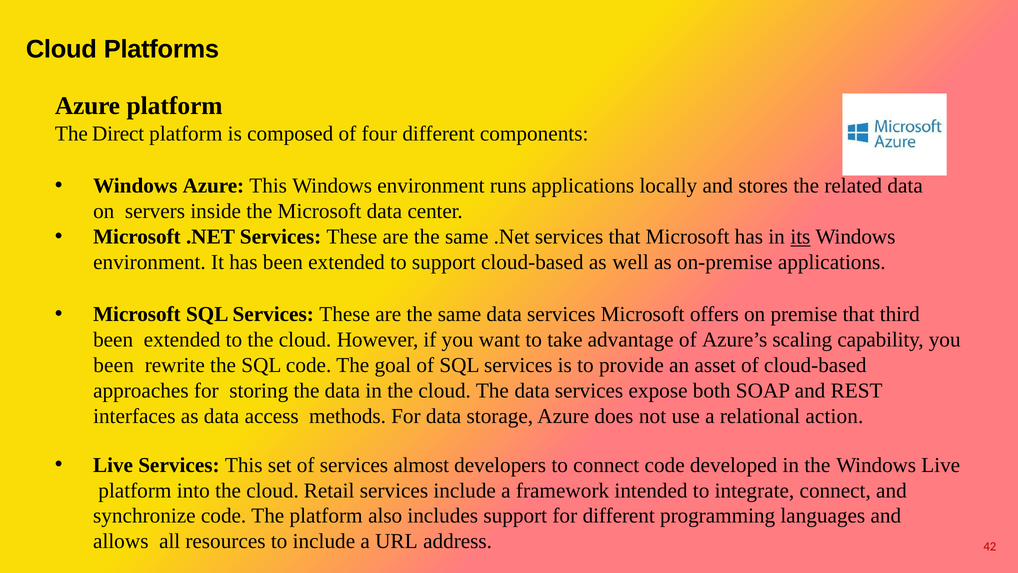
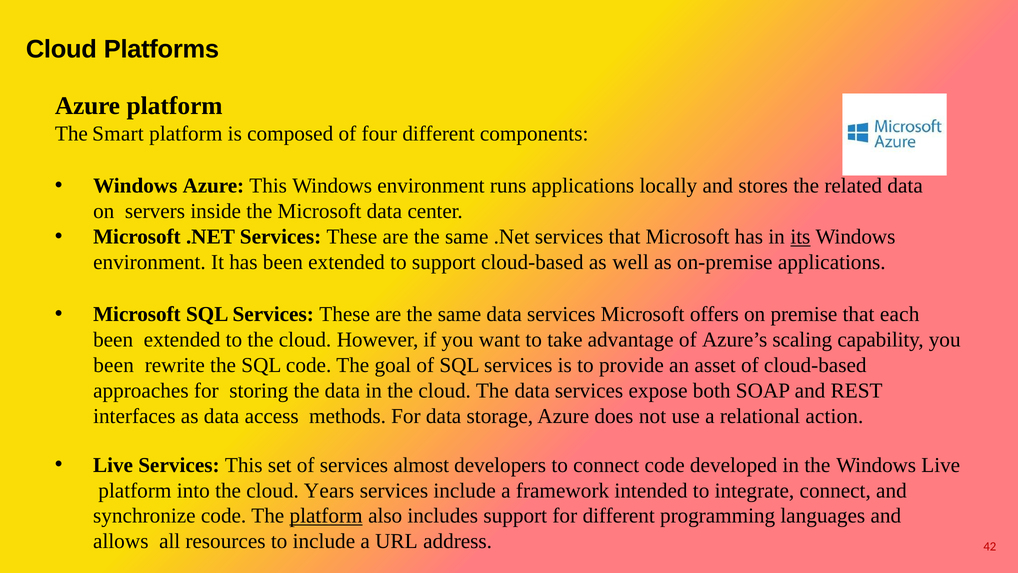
Direct: Direct -> Smart
third: third -> each
Retail: Retail -> Years
platform at (326, 516) underline: none -> present
